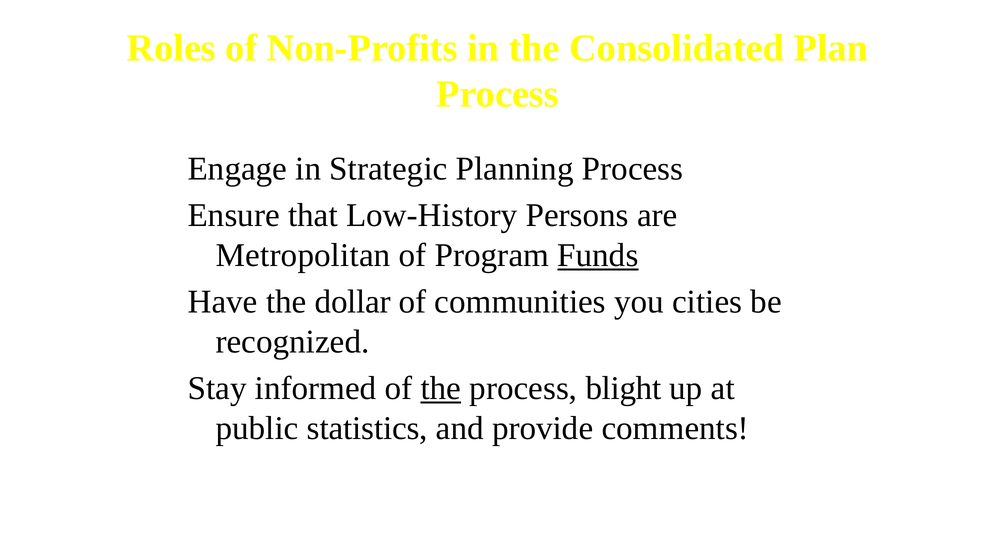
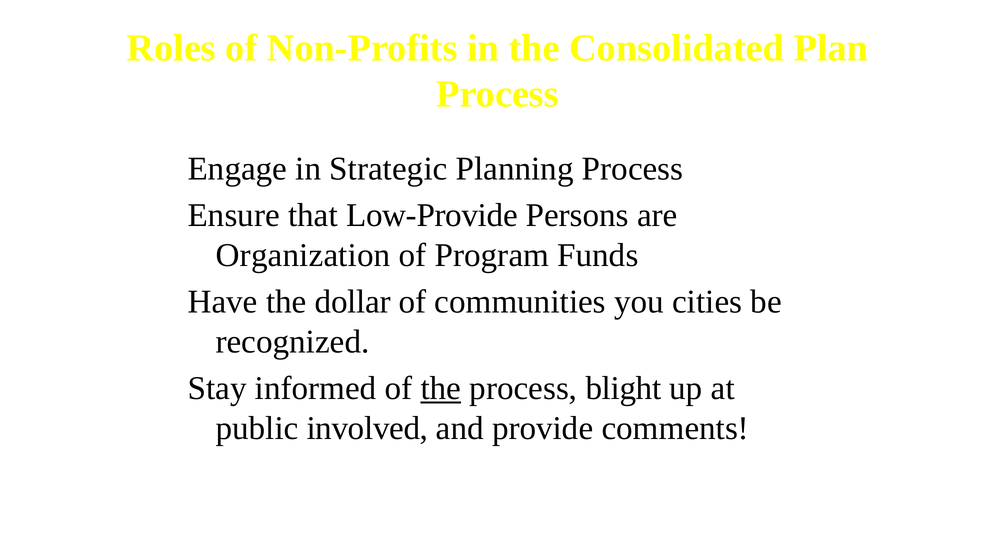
Low-History: Low-History -> Low-Provide
Metropolitan: Metropolitan -> Organization
Funds underline: present -> none
statistics: statistics -> involved
